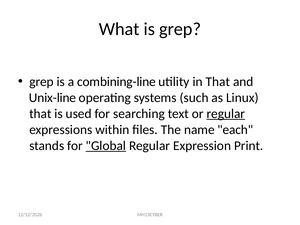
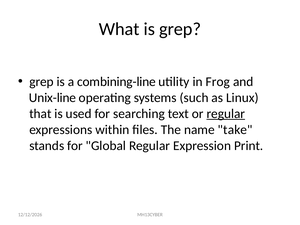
in That: That -> Frog
each: each -> take
Global underline: present -> none
